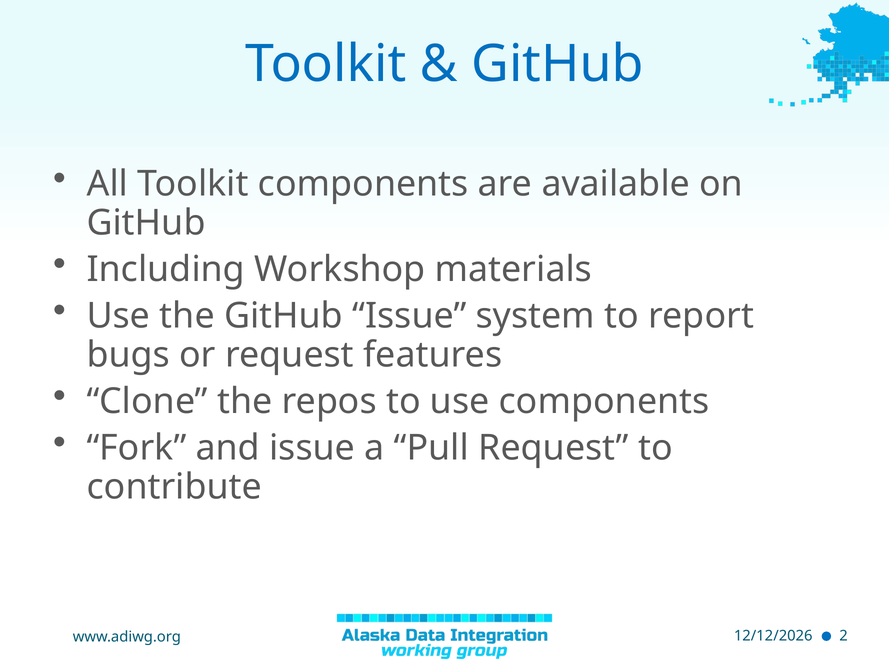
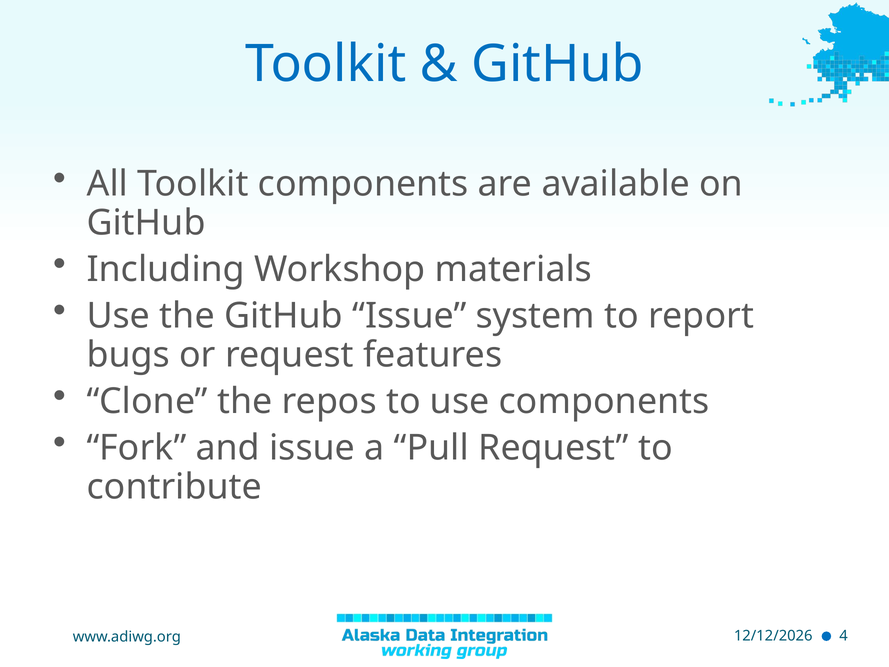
2: 2 -> 4
